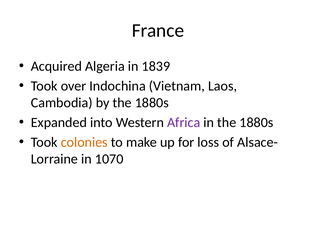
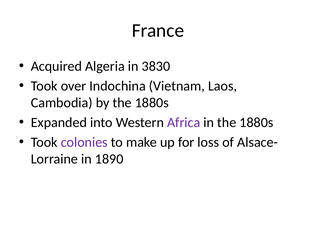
1839: 1839 -> 3830
colonies colour: orange -> purple
1070: 1070 -> 1890
